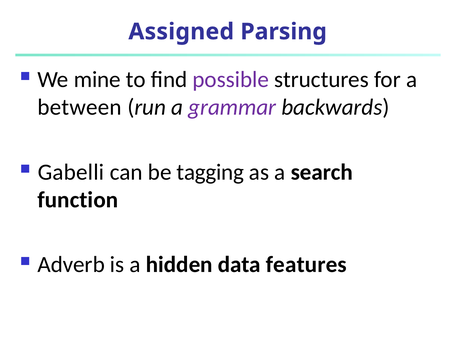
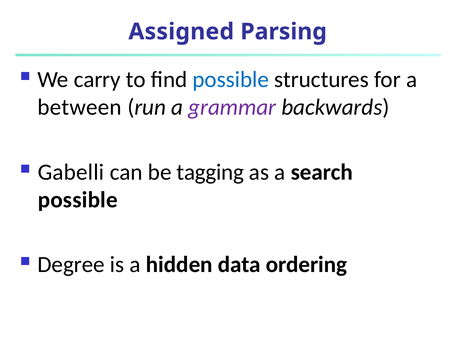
mine: mine -> carry
possible at (231, 79) colour: purple -> blue
function at (78, 200): function -> possible
Adverb: Adverb -> Degree
features: features -> ordering
